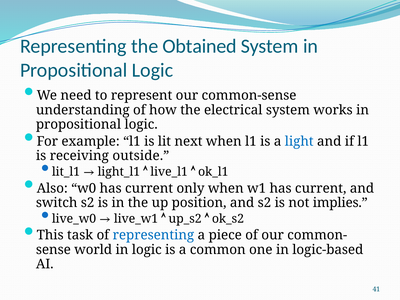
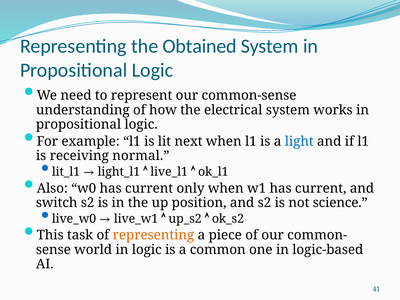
outside: outside -> normal
implies: implies -> science
representing at (153, 235) colour: blue -> orange
